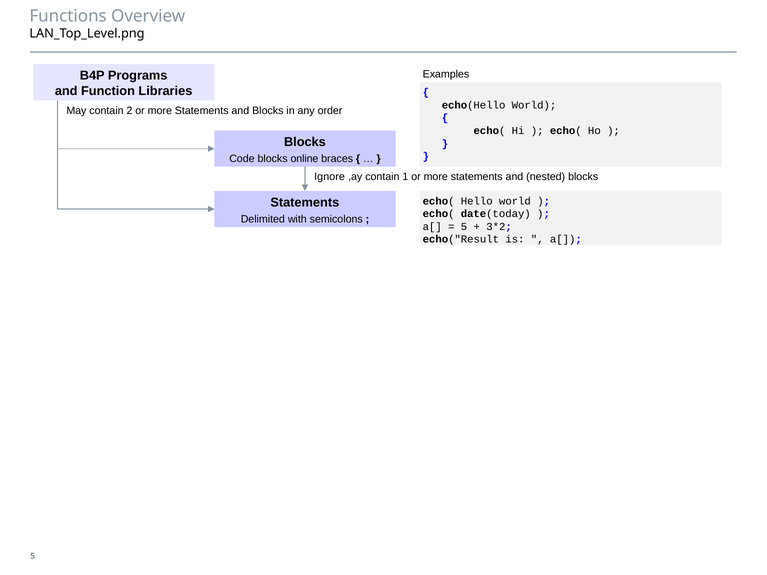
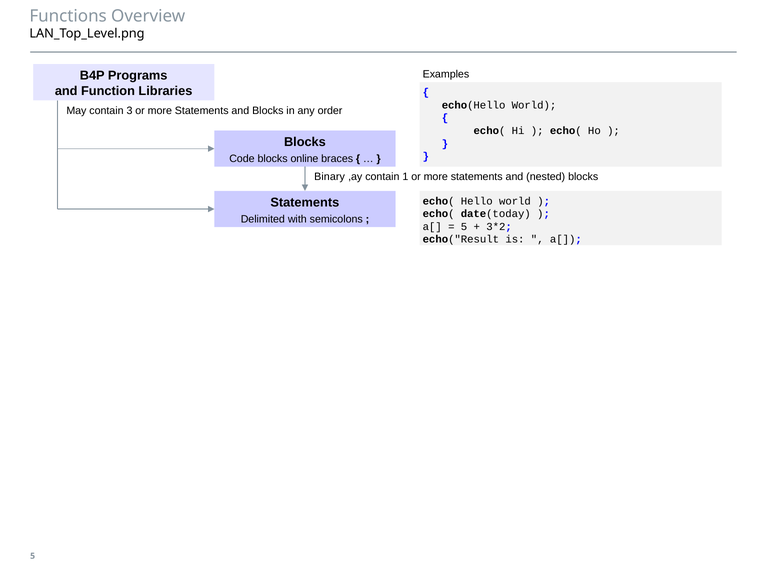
2: 2 -> 3
Ignore: Ignore -> Binary
